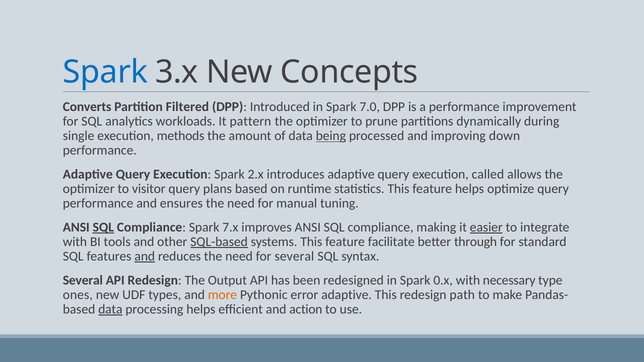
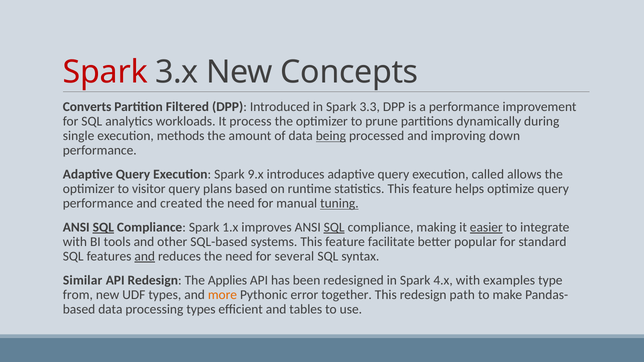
Spark at (105, 72) colour: blue -> red
7.0: 7.0 -> 3.3
pattern: pattern -> process
2.x: 2.x -> 9.x
ensures: ensures -> created
tuning underline: none -> present
7.x: 7.x -> 1.x
SQL at (334, 227) underline: none -> present
SQL-based underline: present -> none
through: through -> popular
Several at (83, 280): Several -> Similar
Output: Output -> Applies
0.x: 0.x -> 4.x
necessary: necessary -> examples
ones: ones -> from
error adaptive: adaptive -> together
data at (110, 309) underline: present -> none
processing helps: helps -> types
action: action -> tables
